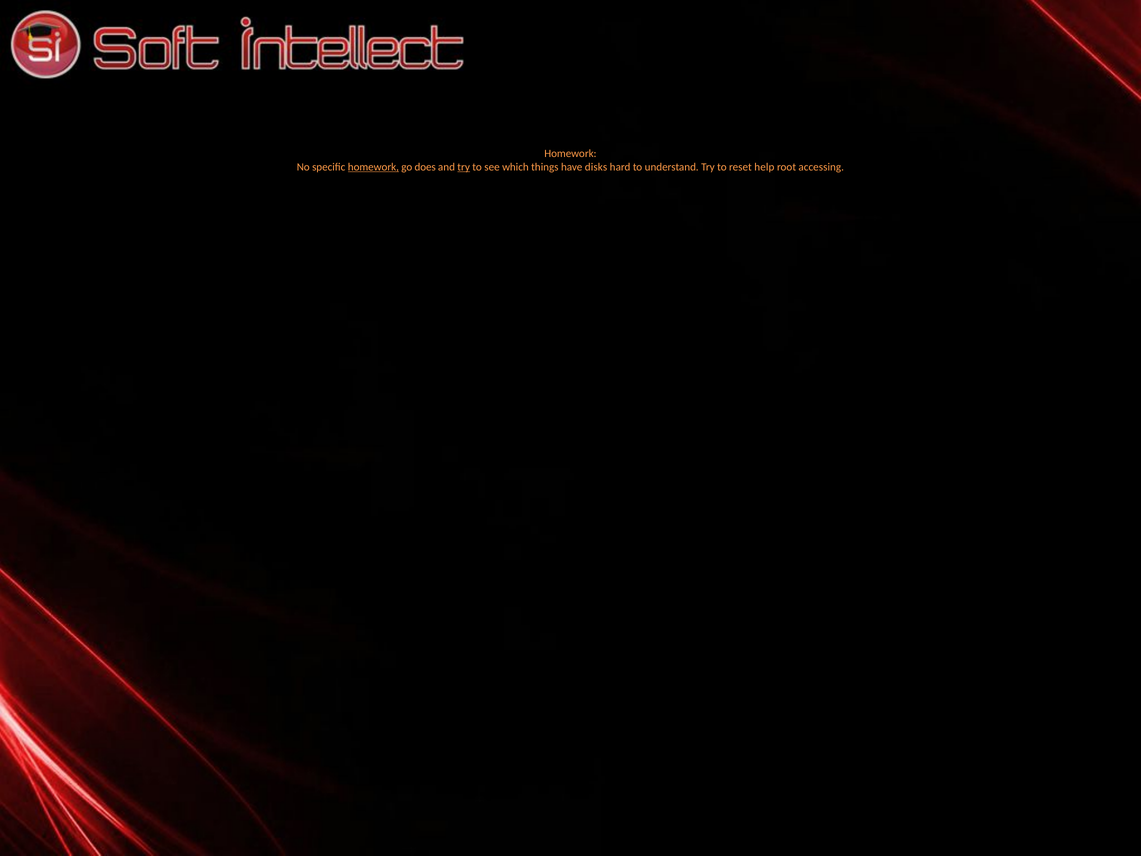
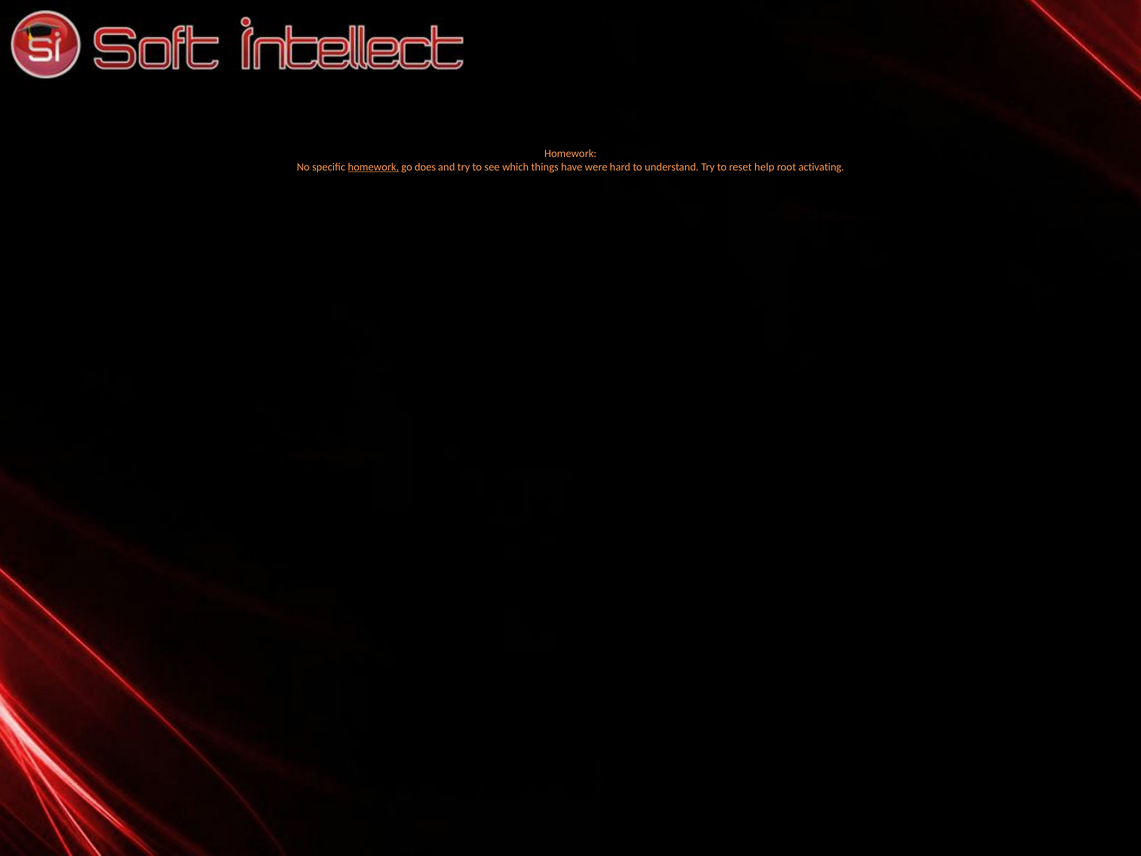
try at (464, 167) underline: present -> none
disks: disks -> were
accessing: accessing -> activating
